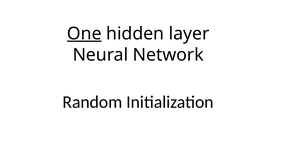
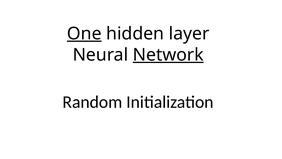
Network underline: none -> present
